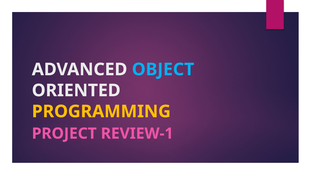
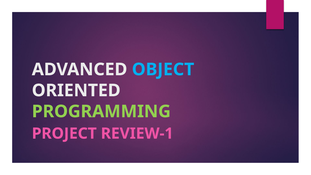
PROGRAMMING colour: yellow -> light green
